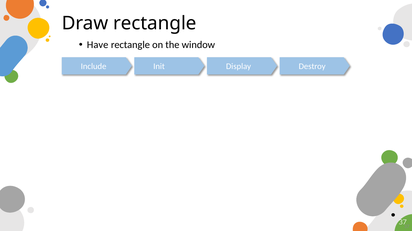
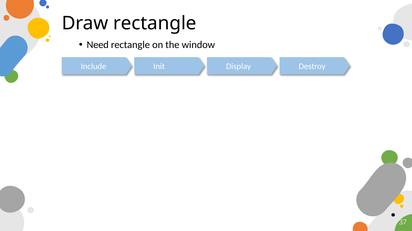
Have: Have -> Need
